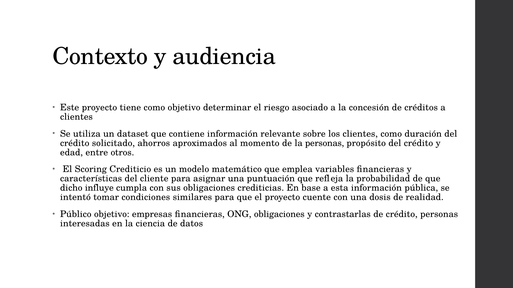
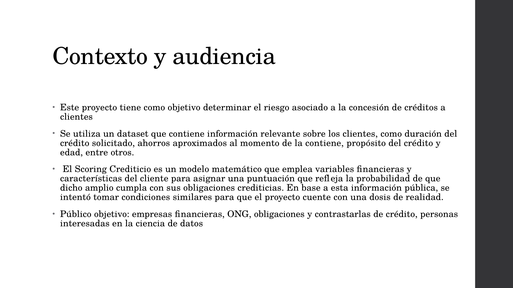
la personas: personas -> contiene
influye: influye -> amplio
